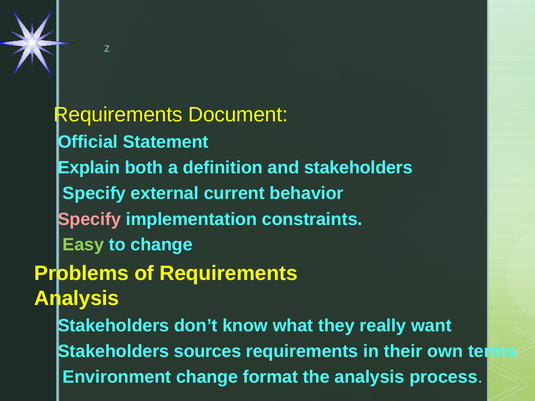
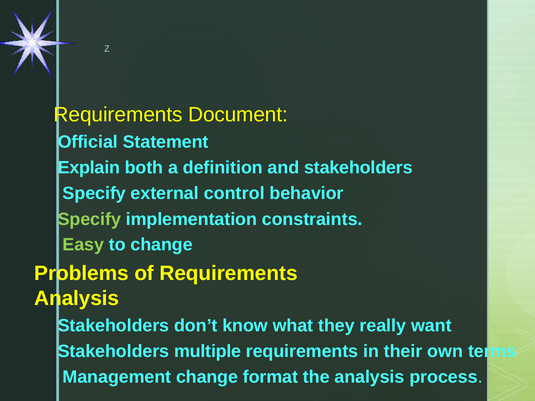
current: current -> control
Specify at (89, 219) colour: pink -> light green
sources: sources -> multiple
Environment: Environment -> Management
